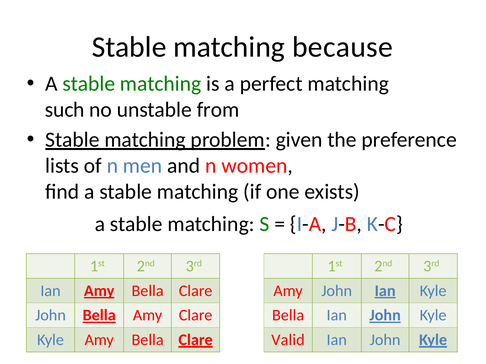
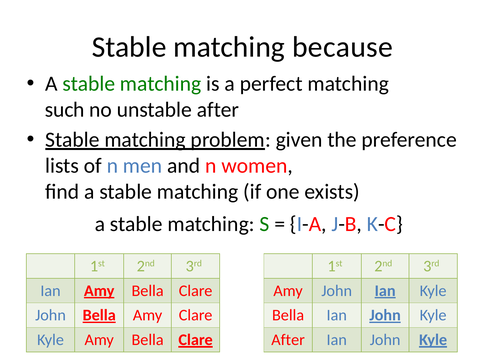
unstable from: from -> after
Valid at (288, 340): Valid -> After
